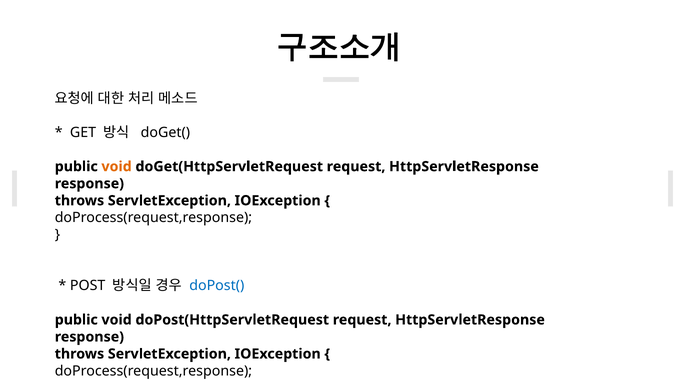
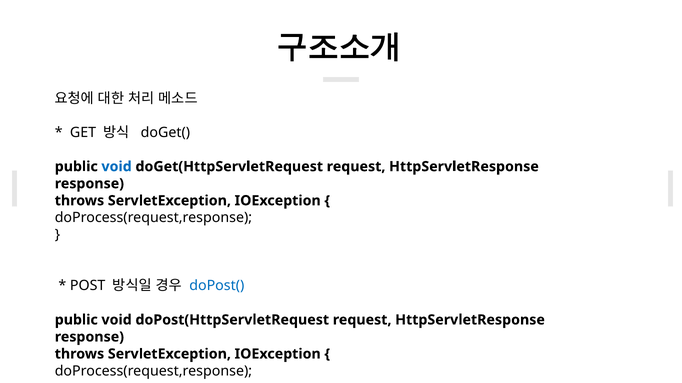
void at (117, 167) colour: orange -> blue
